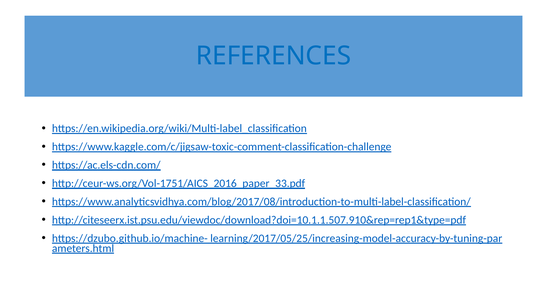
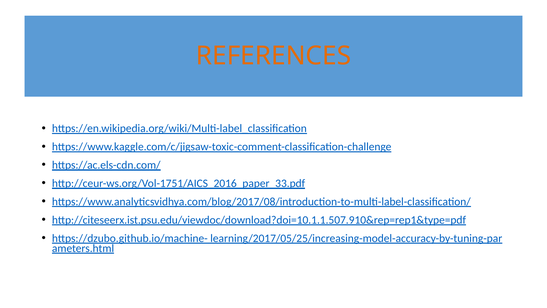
REFERENCES colour: blue -> orange
